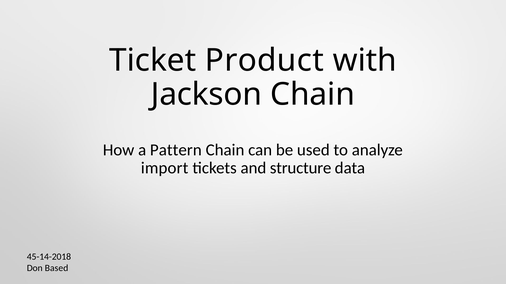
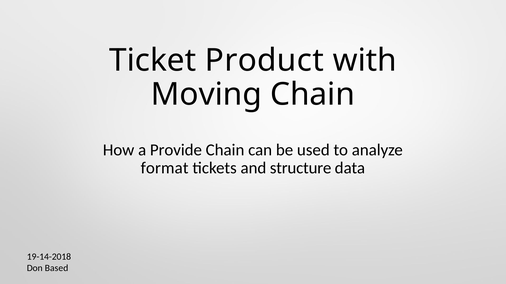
Jackson: Jackson -> Moving
Pattern: Pattern -> Provide
import: import -> format
45-14-2018: 45-14-2018 -> 19-14-2018
